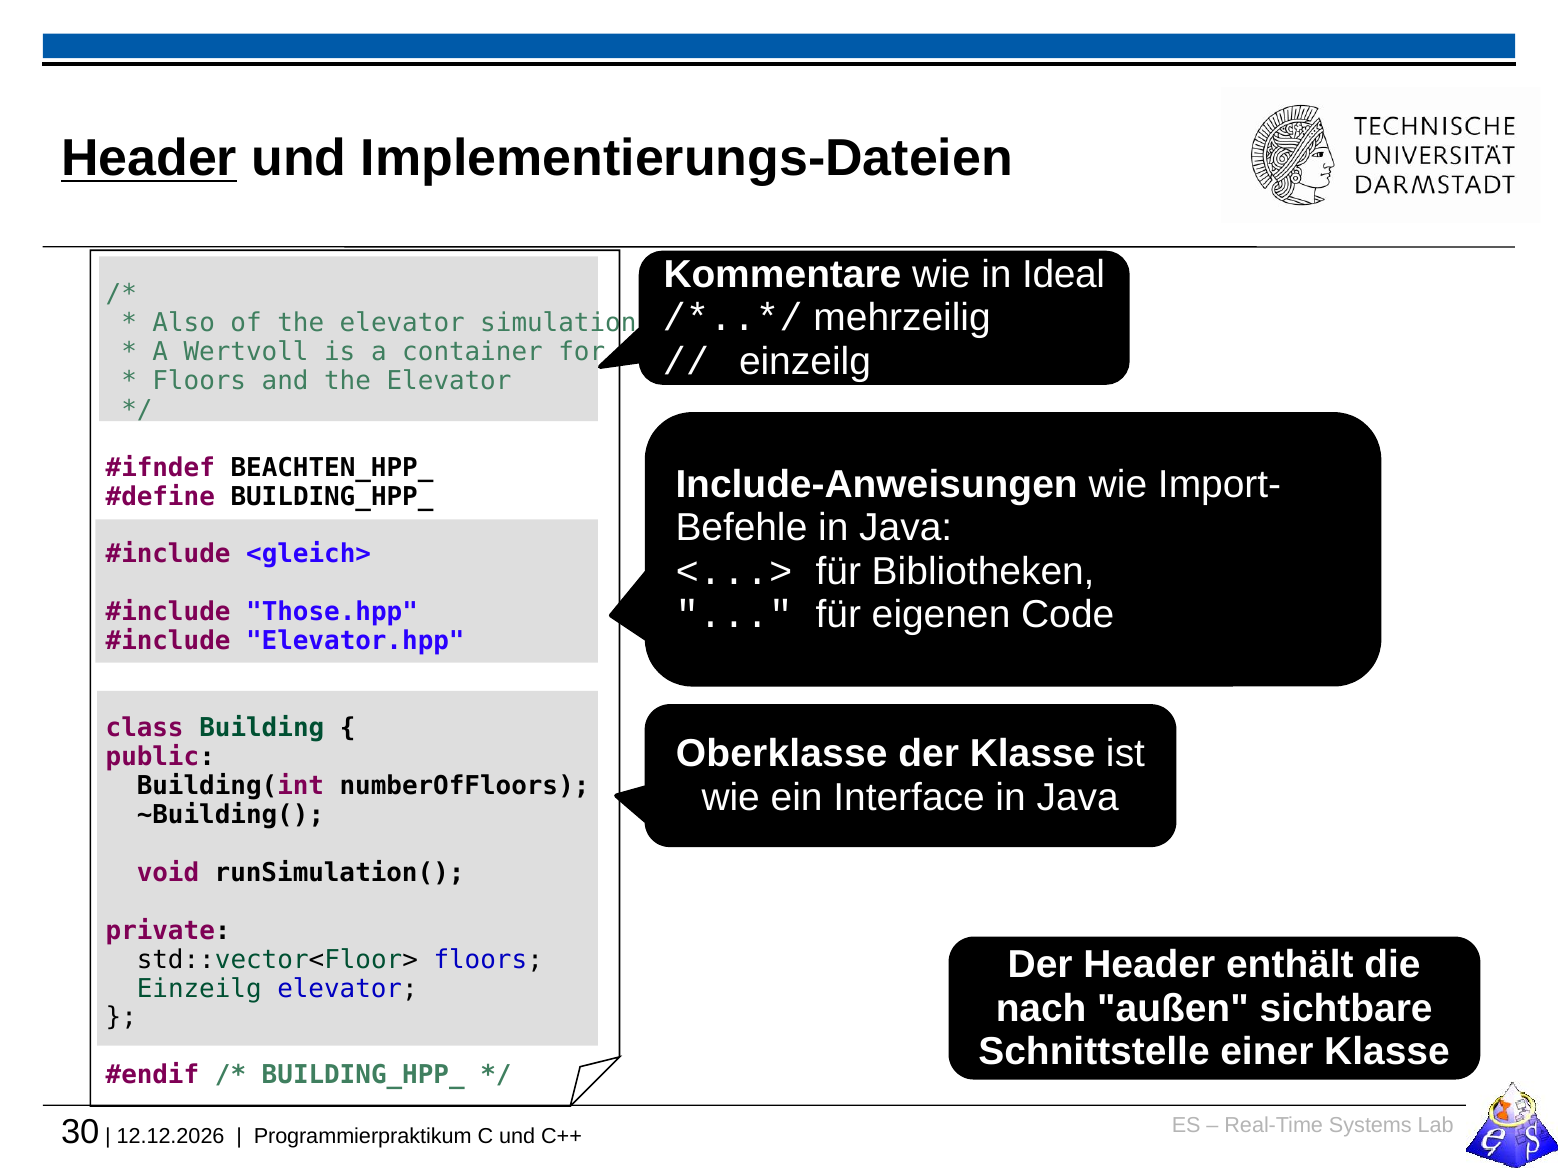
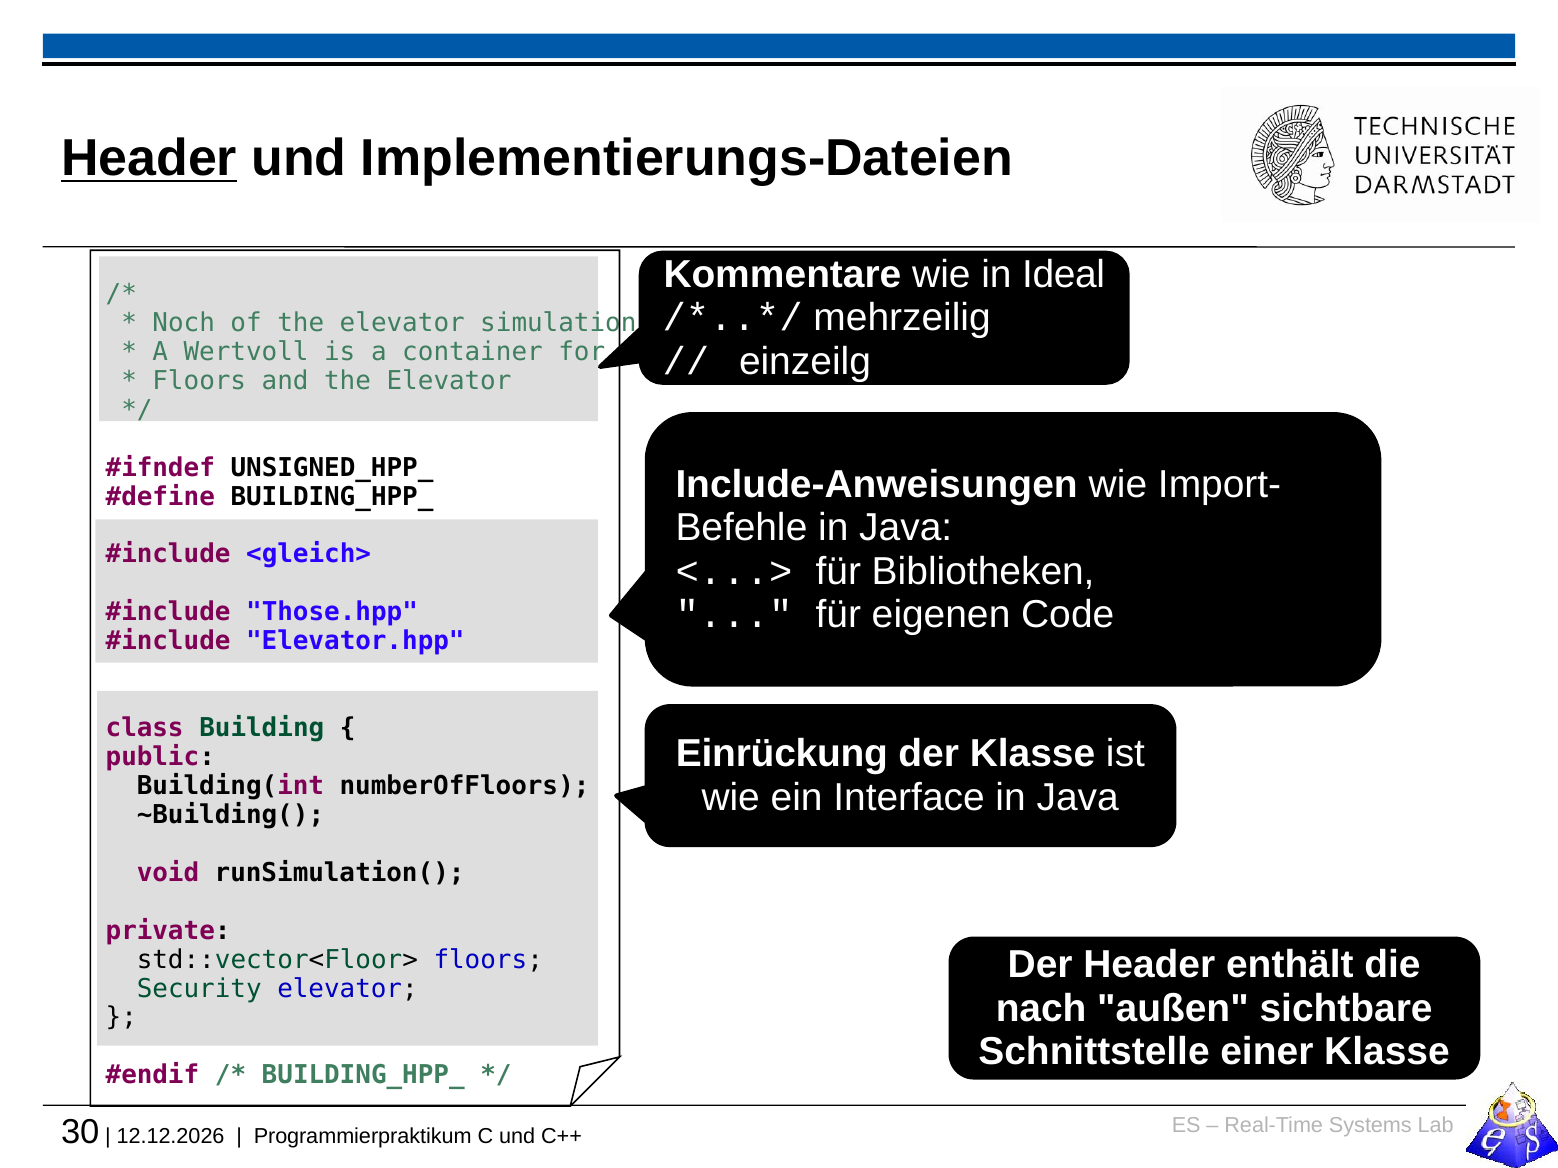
Also: Also -> Noch
BEACHTEN_HPP_: BEACHTEN_HPP_ -> UNSIGNED_HPP_
Oberklasse: Oberklasse -> Einrückung
Einzeilg at (199, 989): Einzeilg -> Security
